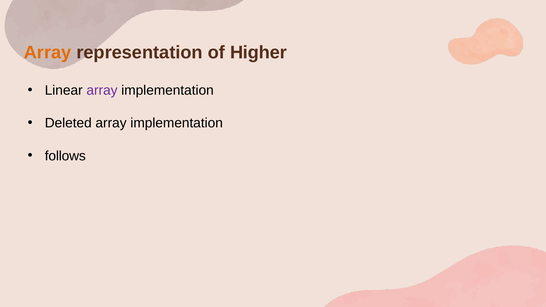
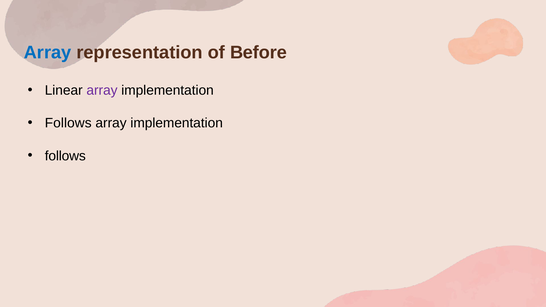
Array at (48, 53) colour: orange -> blue
Higher: Higher -> Before
Deleted at (68, 123): Deleted -> Follows
